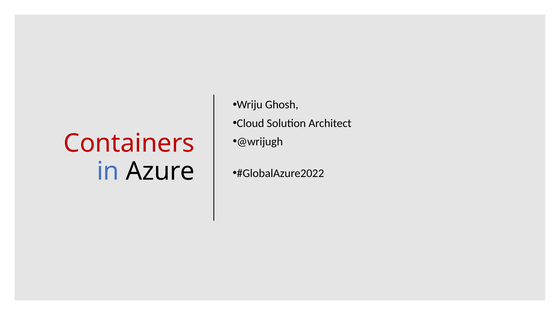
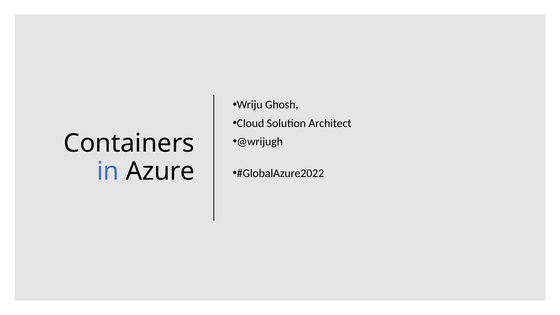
Containers colour: red -> black
